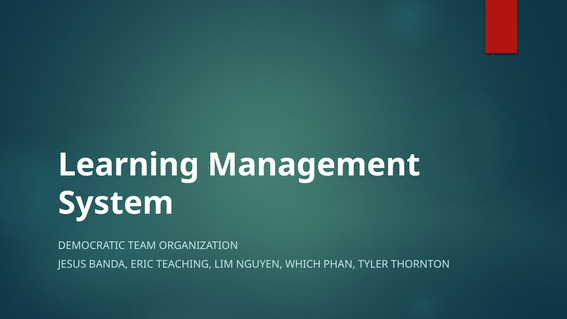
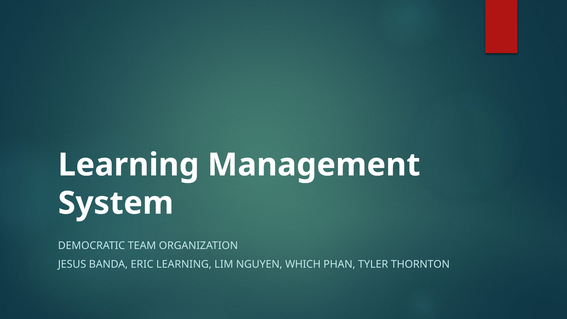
ERIC TEACHING: TEACHING -> LEARNING
